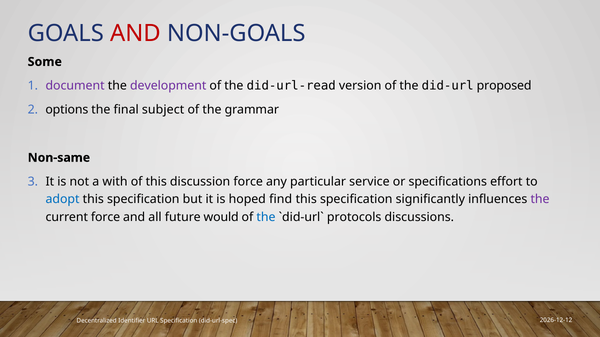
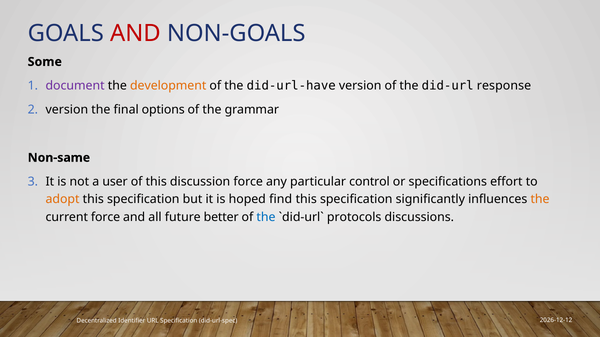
development colour: purple -> orange
did-url-read: did-url-read -> did-url-have
proposed: proposed -> response
options at (67, 110): options -> version
subject: subject -> options
with: with -> user
service: service -> control
adopt colour: blue -> orange
the at (540, 200) colour: purple -> orange
would: would -> better
